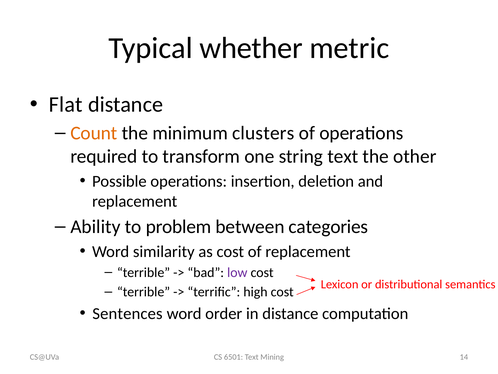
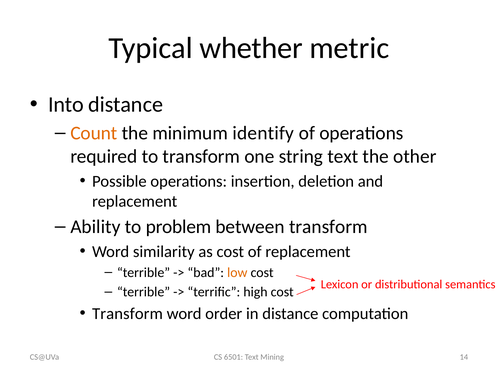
Flat: Flat -> Into
clusters: clusters -> identify
between categories: categories -> transform
low colour: purple -> orange
Sentences at (127, 313): Sentences -> Transform
